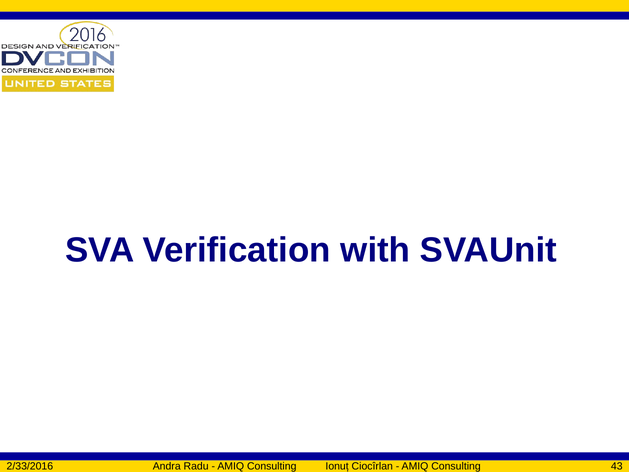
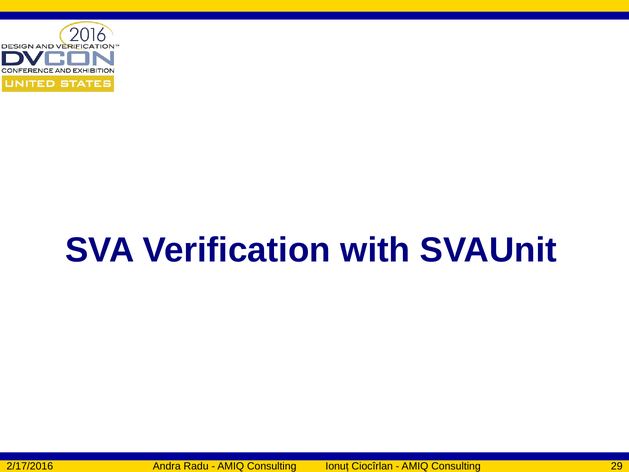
2/33/2016: 2/33/2016 -> 2/17/2016
43: 43 -> 29
